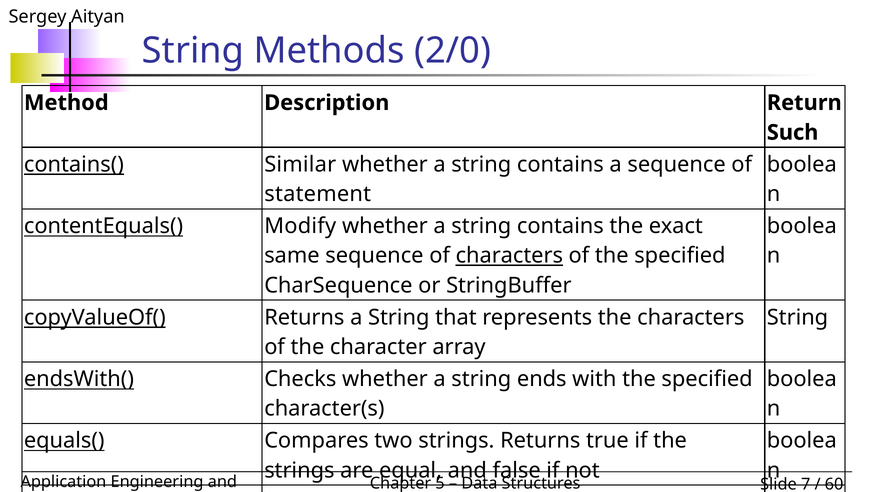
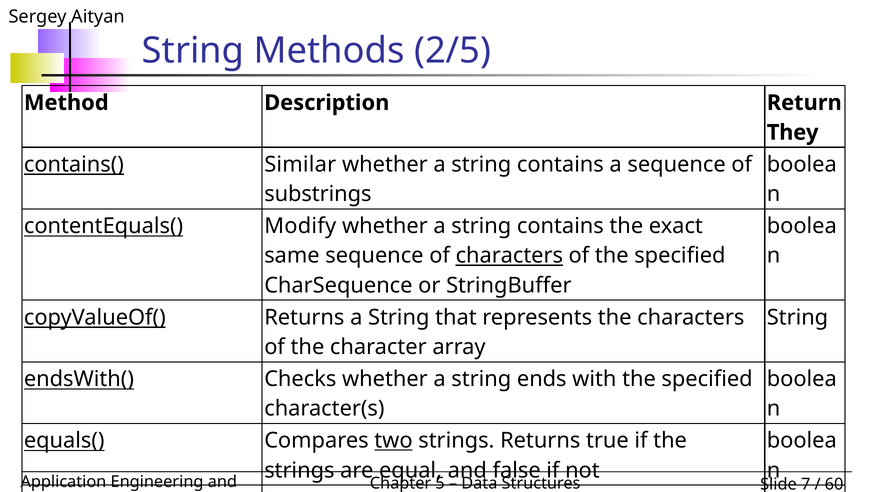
2/0: 2/0 -> 2/5
Such: Such -> They
statement: statement -> substrings
two at (393, 440) underline: none -> present
